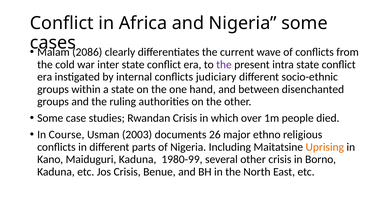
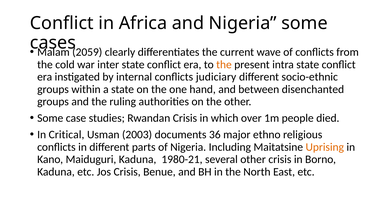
2086: 2086 -> 2059
the at (224, 64) colour: purple -> orange
Course: Course -> Critical
26: 26 -> 36
1980-99: 1980-99 -> 1980-21
